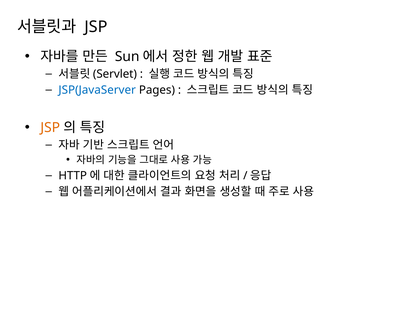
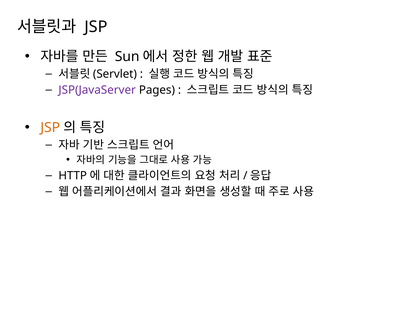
JSP(JavaServer colour: blue -> purple
